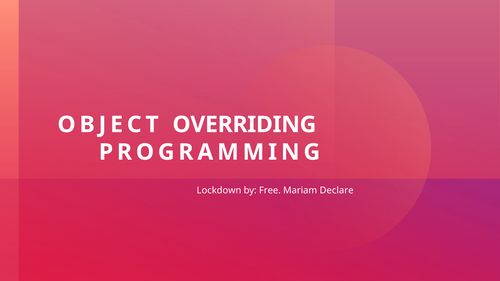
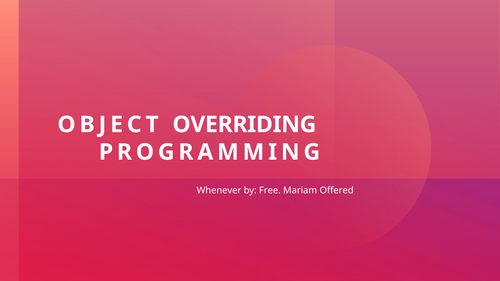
Lockdown: Lockdown -> Whenever
Declare: Declare -> Offered
